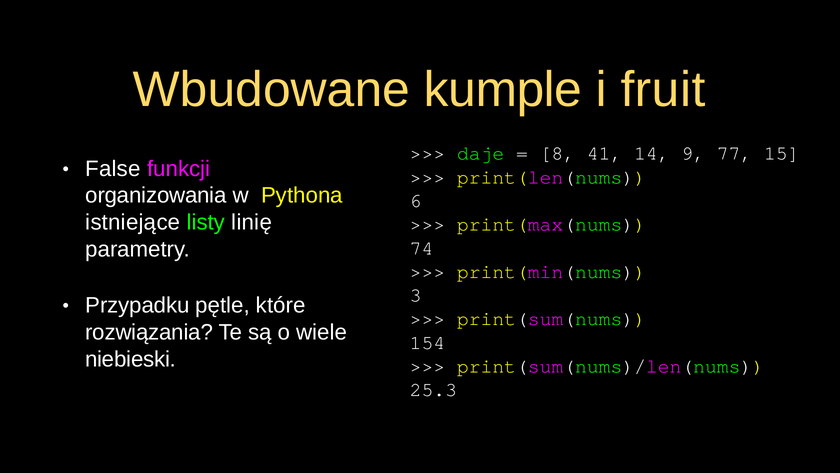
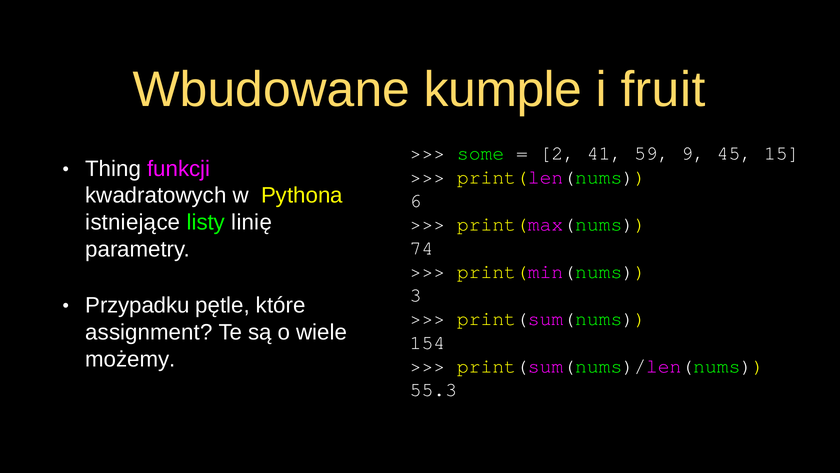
daje: daje -> some
8: 8 -> 2
14: 14 -> 59
77: 77 -> 45
False: False -> Thing
organizowania: organizowania -> kwadratowych
rozwiązania: rozwiązania -> assignment
niebieski: niebieski -> możemy
25.3: 25.3 -> 55.3
